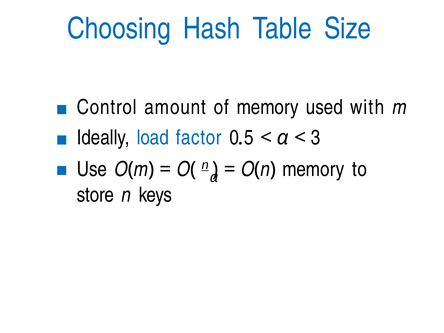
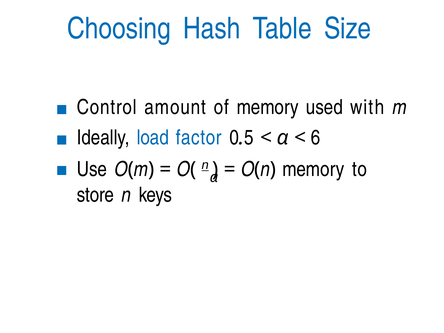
3: 3 -> 6
